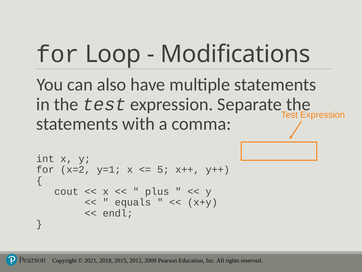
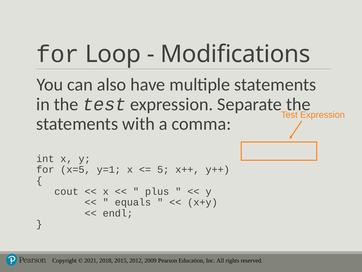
x=2: x=2 -> x=5
